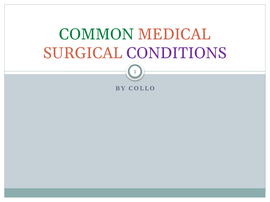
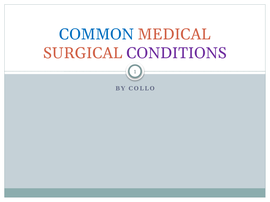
COMMON colour: green -> blue
